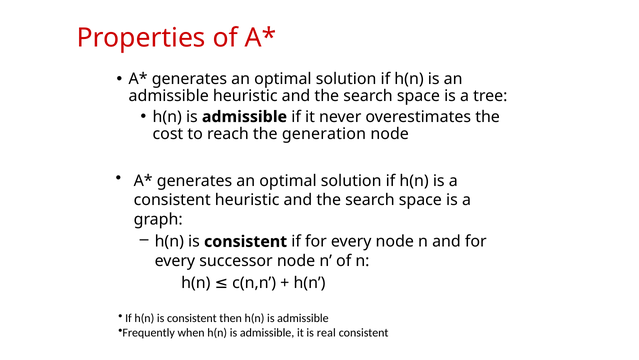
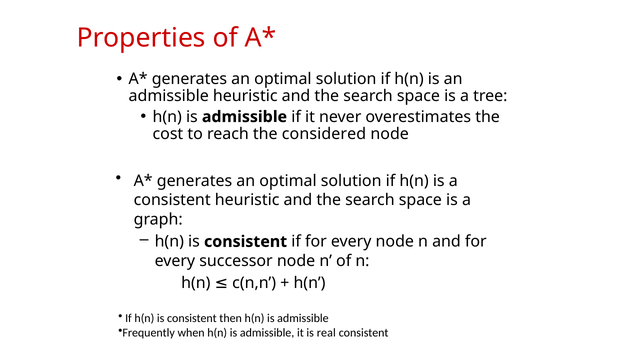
generation: generation -> considered
